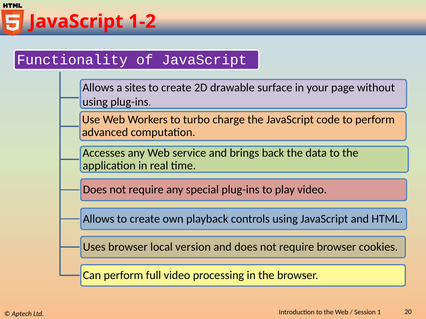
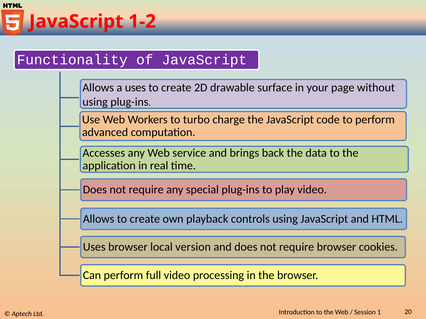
a sites: sites -> uses
